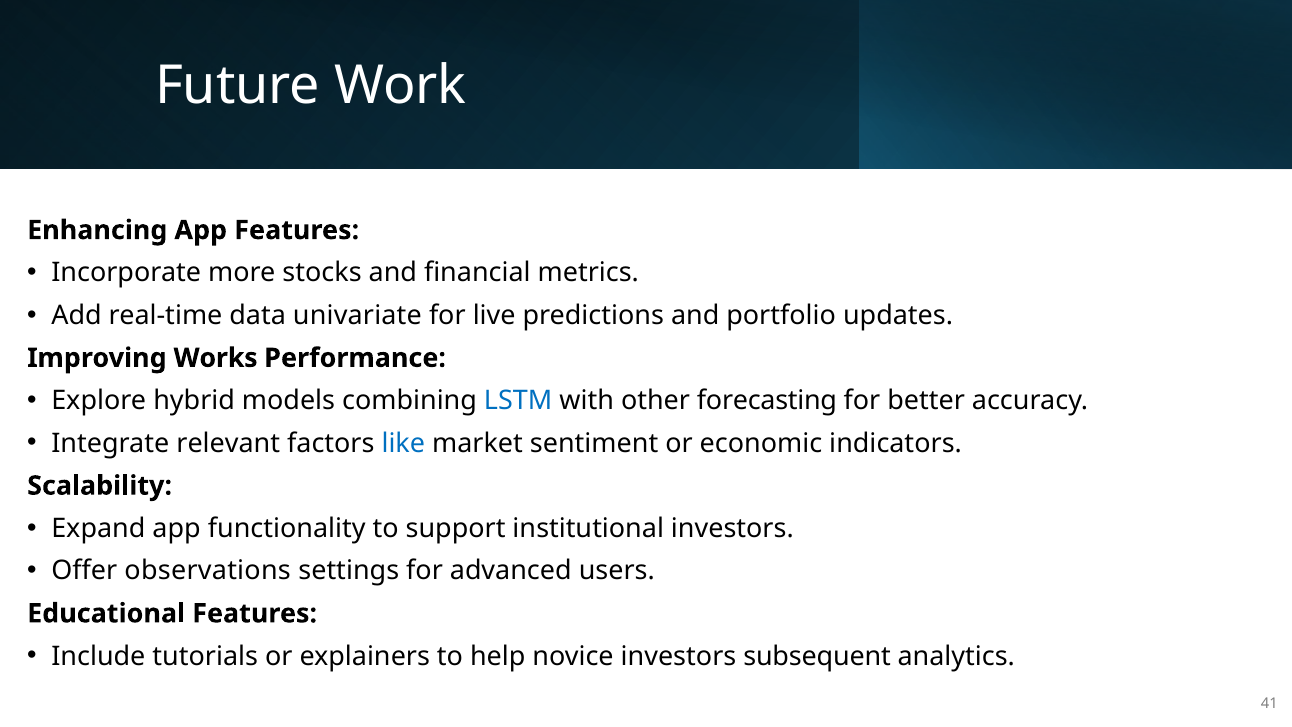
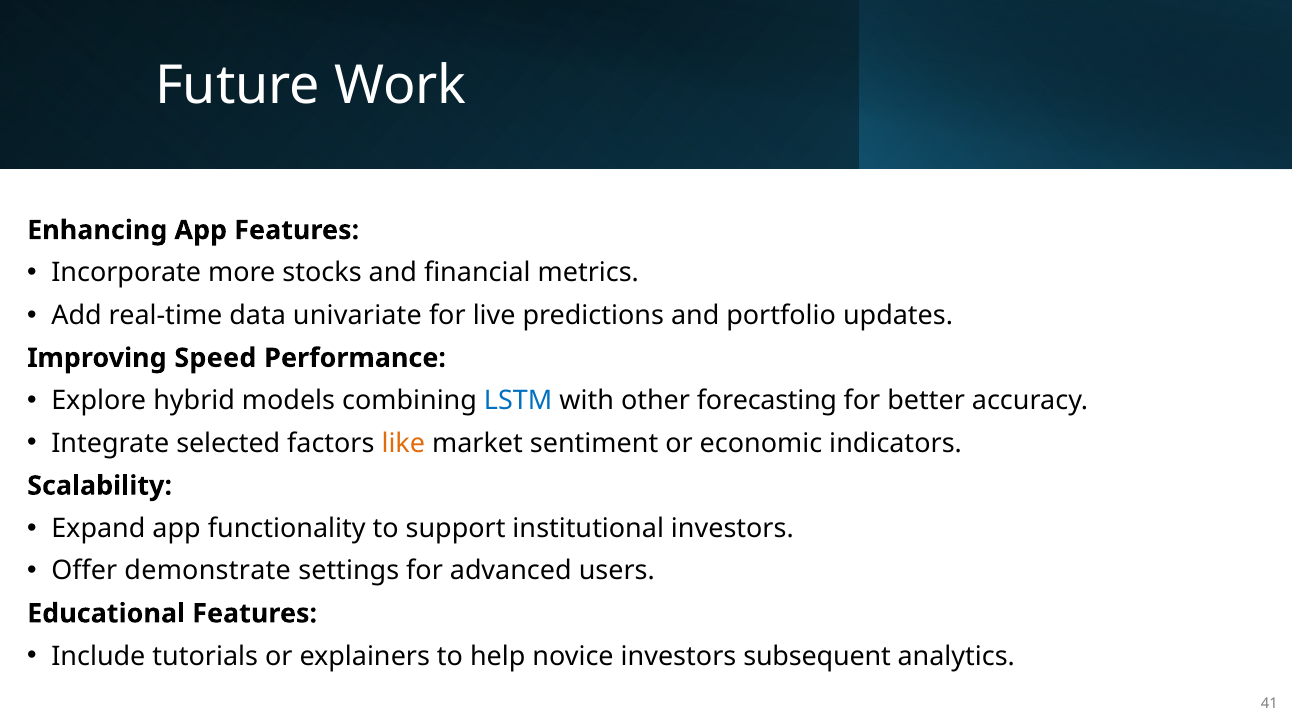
Works: Works -> Speed
relevant: relevant -> selected
like colour: blue -> orange
observations: observations -> demonstrate
